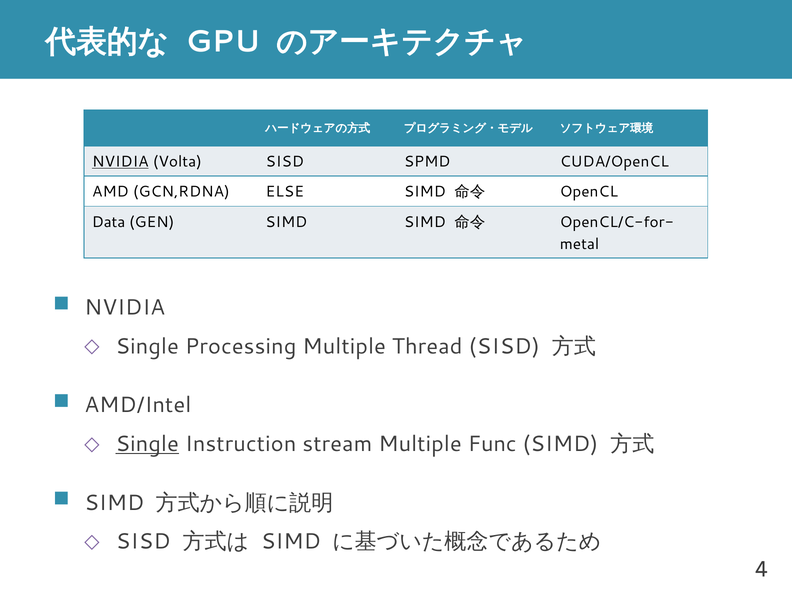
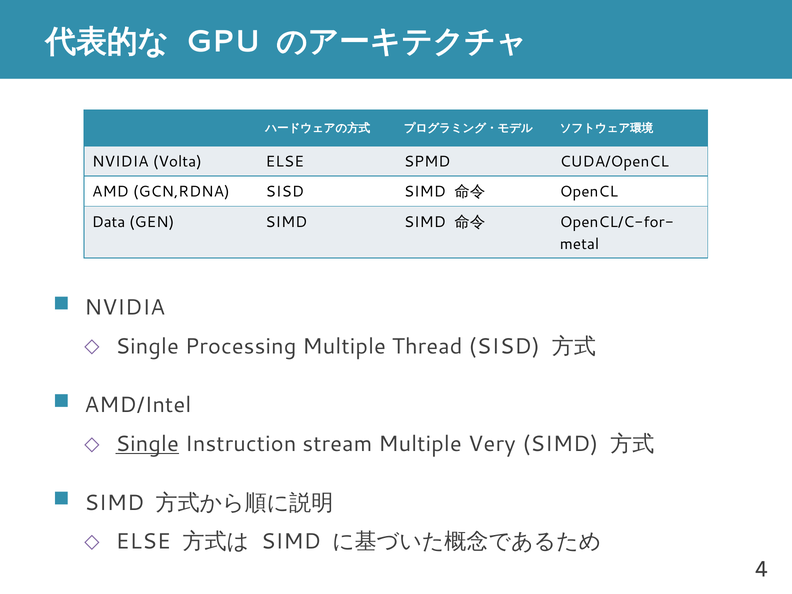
NVIDIA at (120, 162) underline: present -> none
Volta SISD: SISD -> ELSE
GCN,RDNA ELSE: ELSE -> SISD
Func: Func -> Very
SISD at (143, 542): SISD -> ELSE
